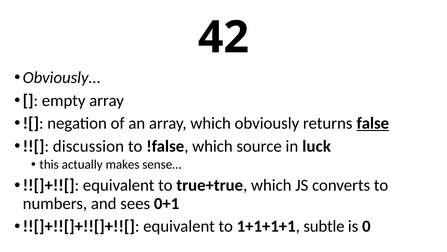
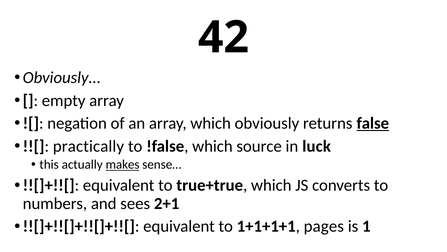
discussion: discussion -> practically
makes underline: none -> present
0+1: 0+1 -> 2+1
subtle: subtle -> pages
0: 0 -> 1
